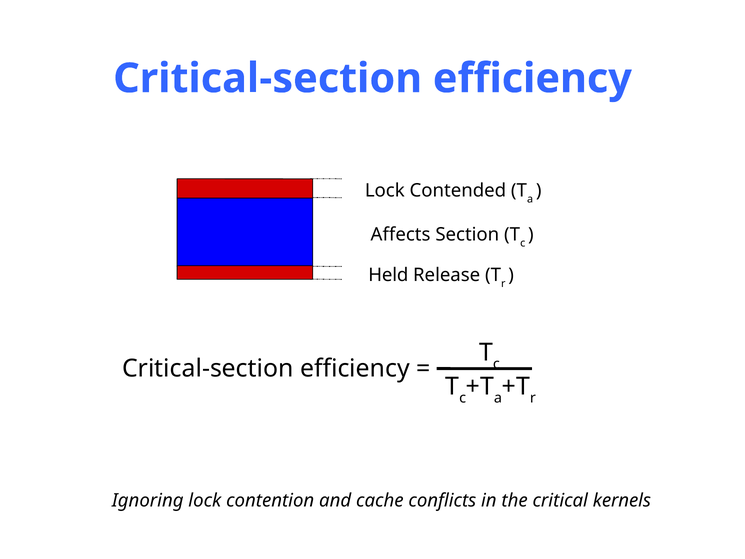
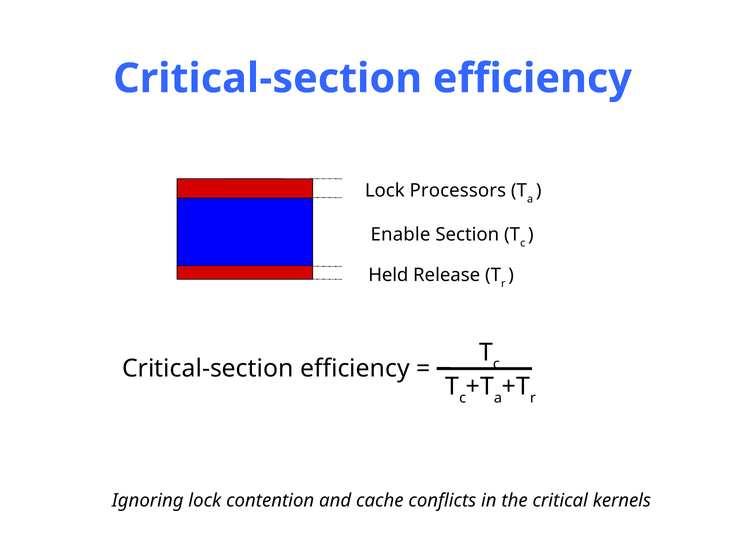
Contended: Contended -> Processors
Affects: Affects -> Enable
